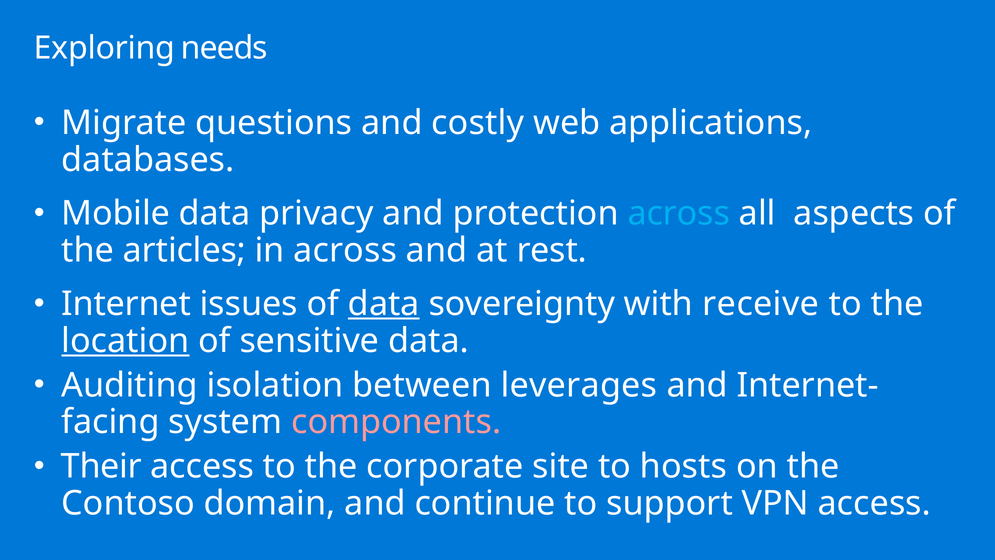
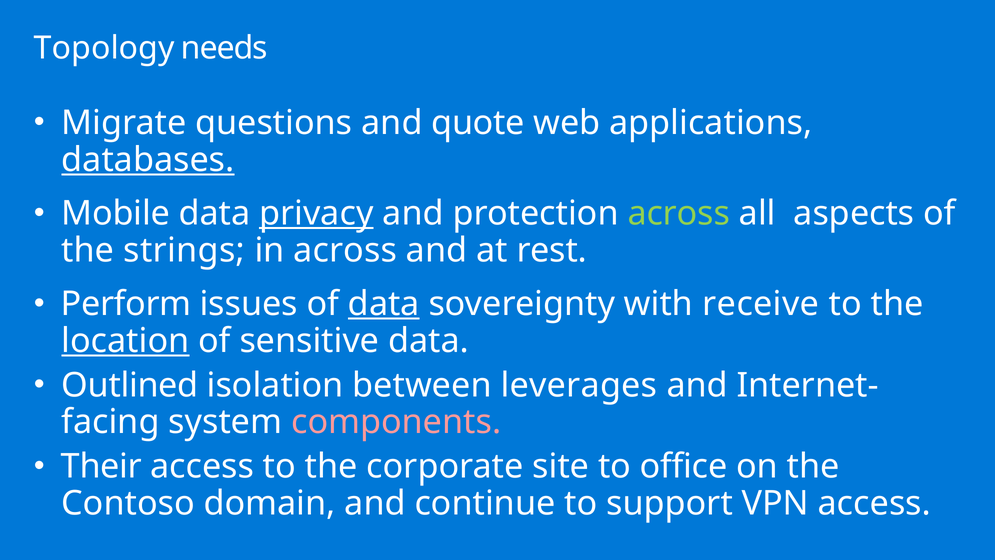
Exploring: Exploring -> Topology
costly: costly -> quote
databases underline: none -> present
privacy underline: none -> present
across at (679, 213) colour: light blue -> light green
articles: articles -> strings
Internet: Internet -> Perform
Auditing: Auditing -> Outlined
hosts: hosts -> office
